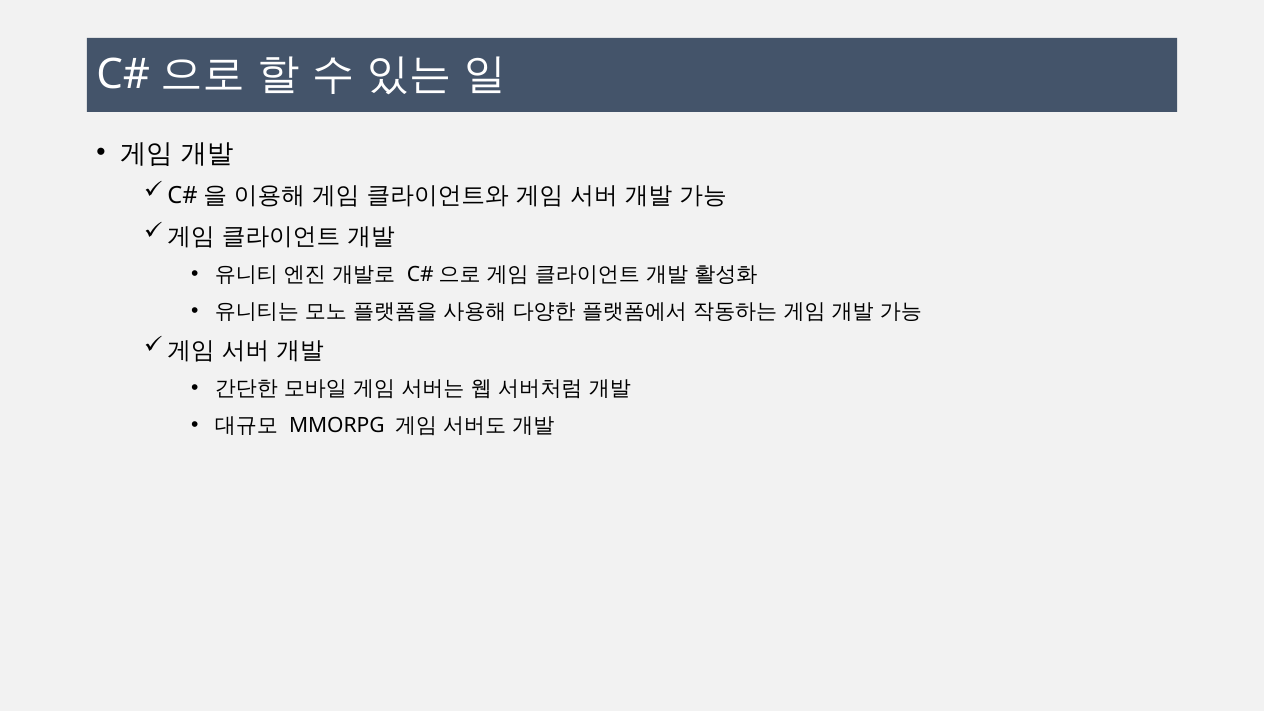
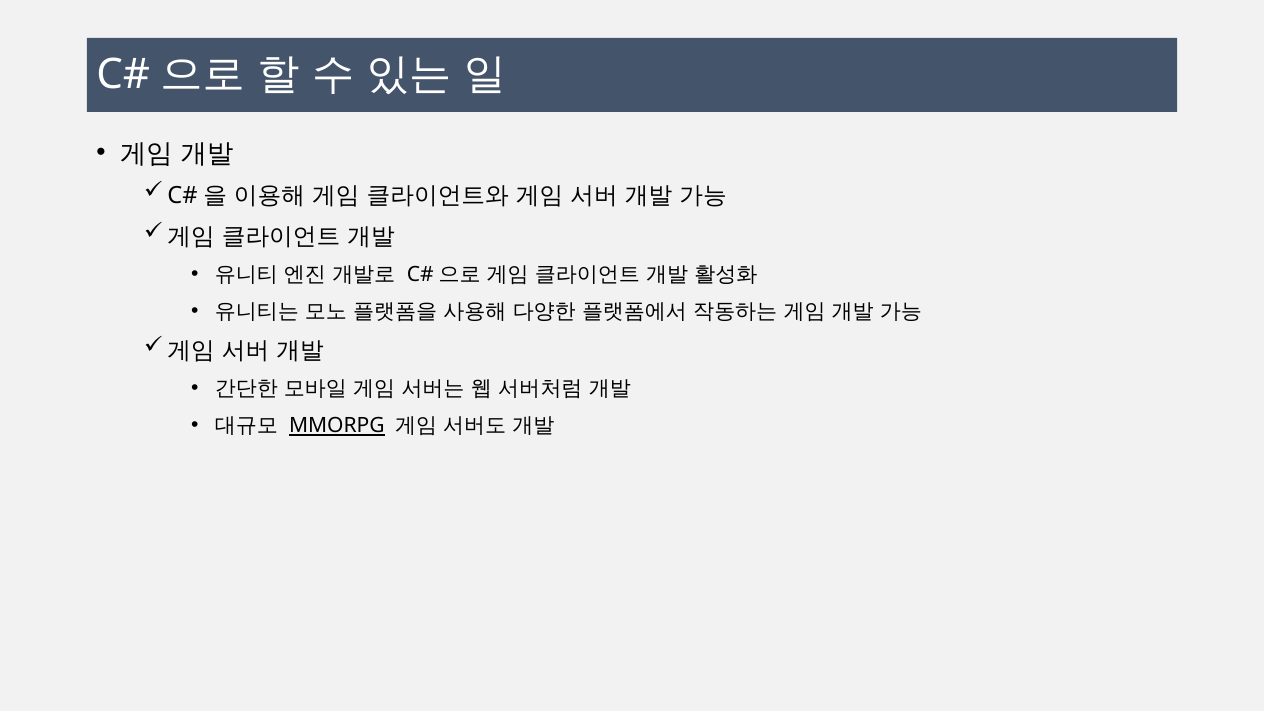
MMORPG underline: none -> present
